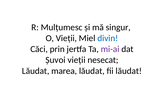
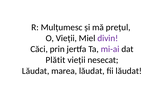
singur: singur -> prețul
divin colour: blue -> purple
Șuvoi: Șuvoi -> Plătit
